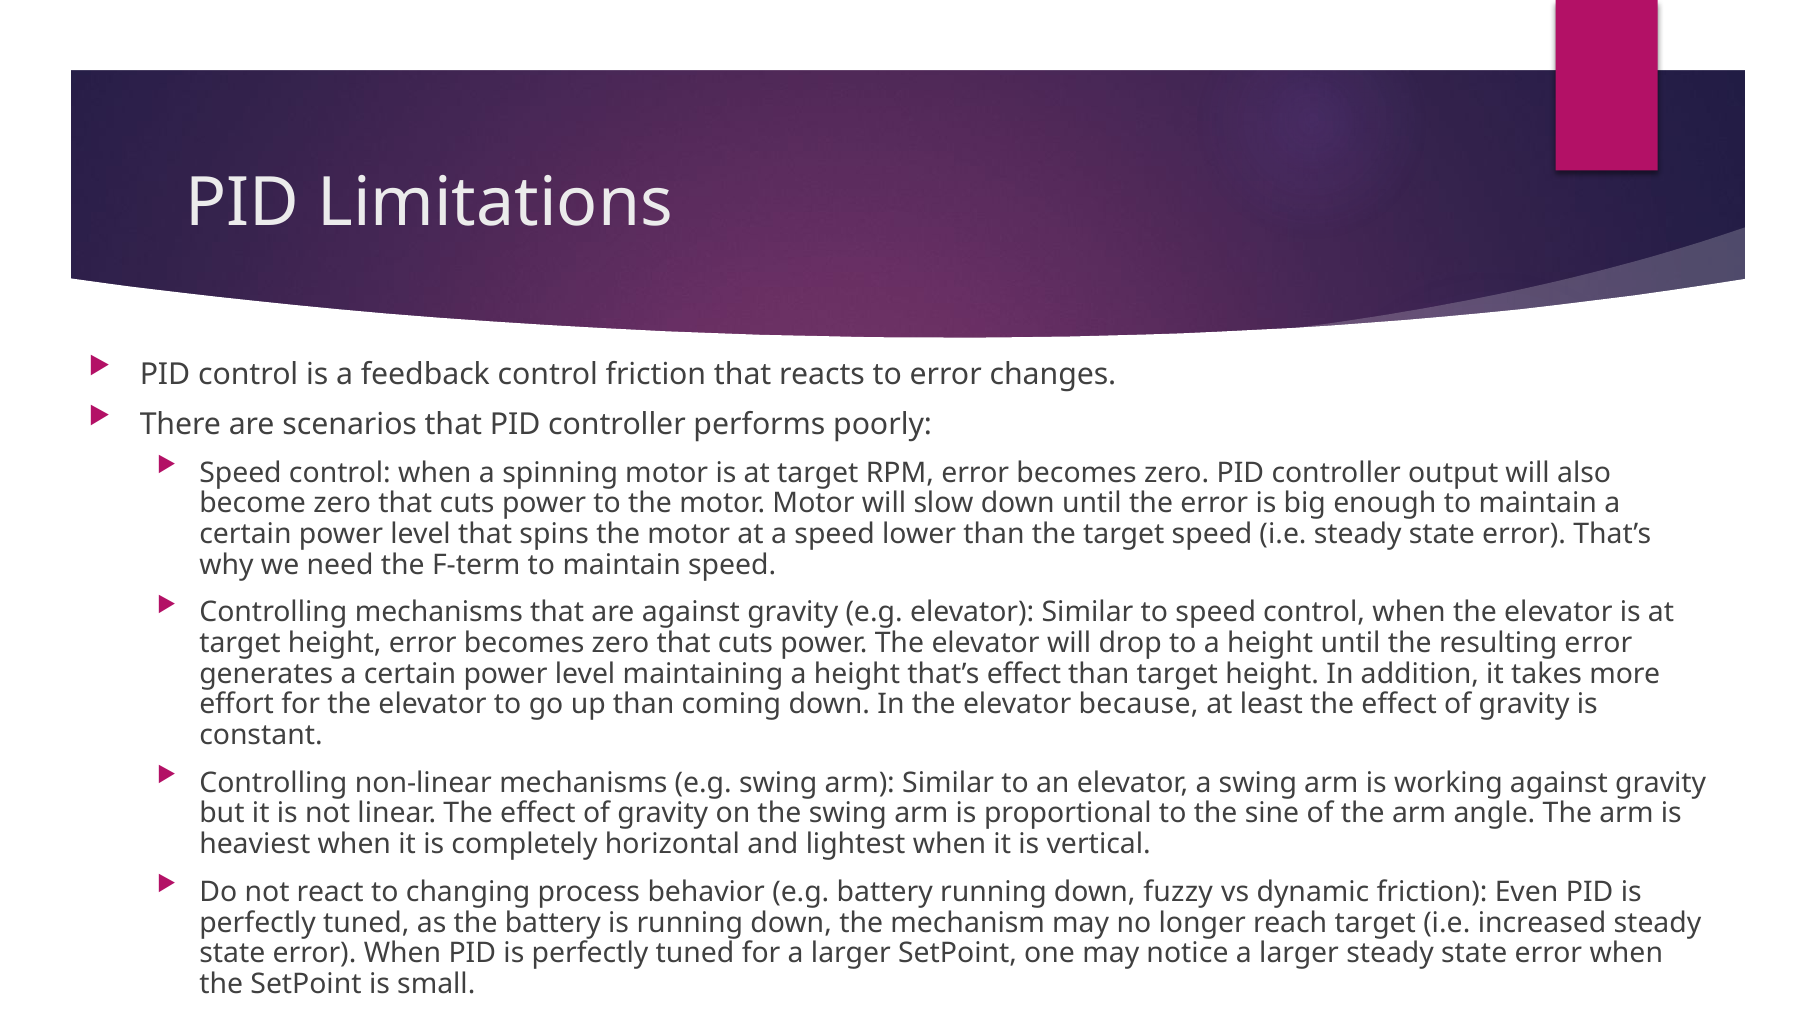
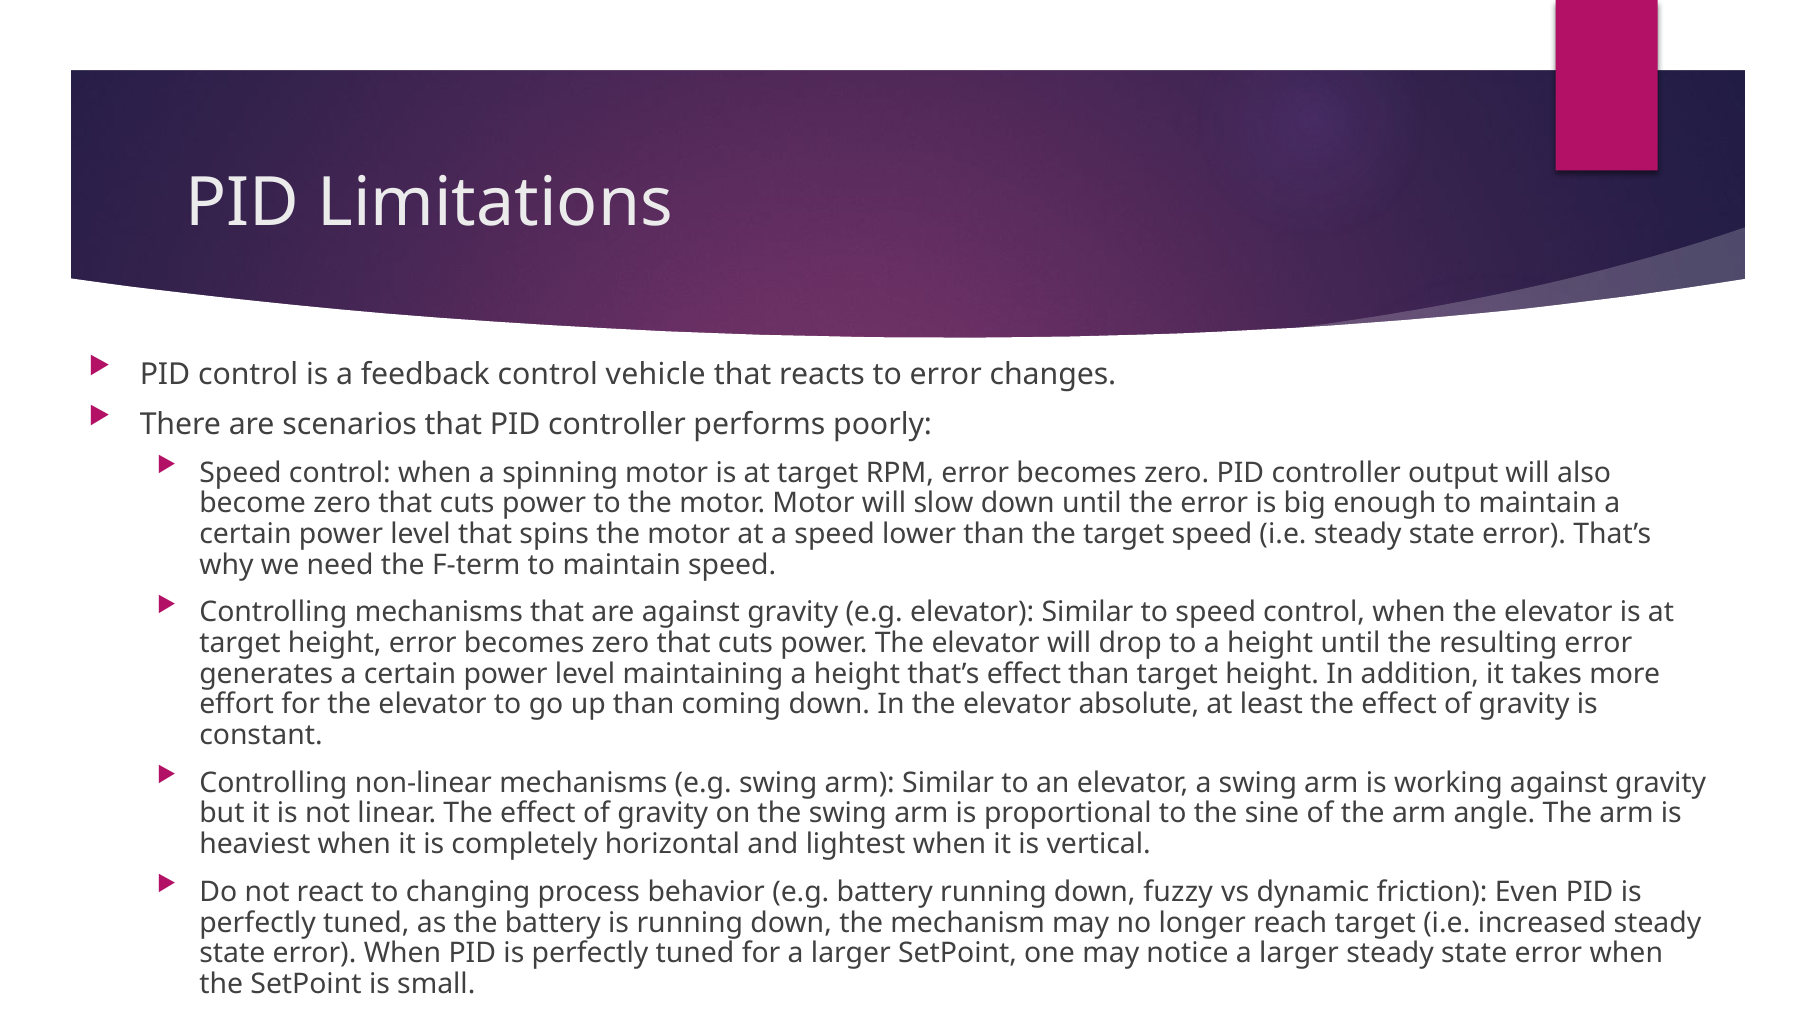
control friction: friction -> vehicle
because: because -> absolute
